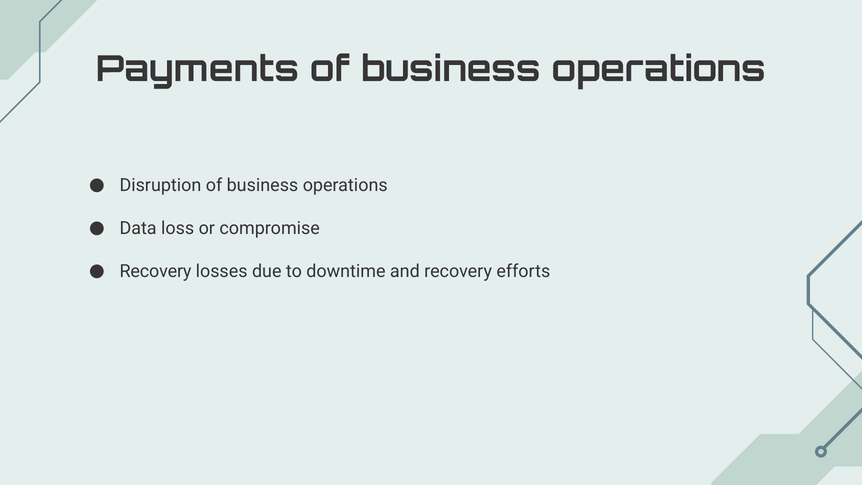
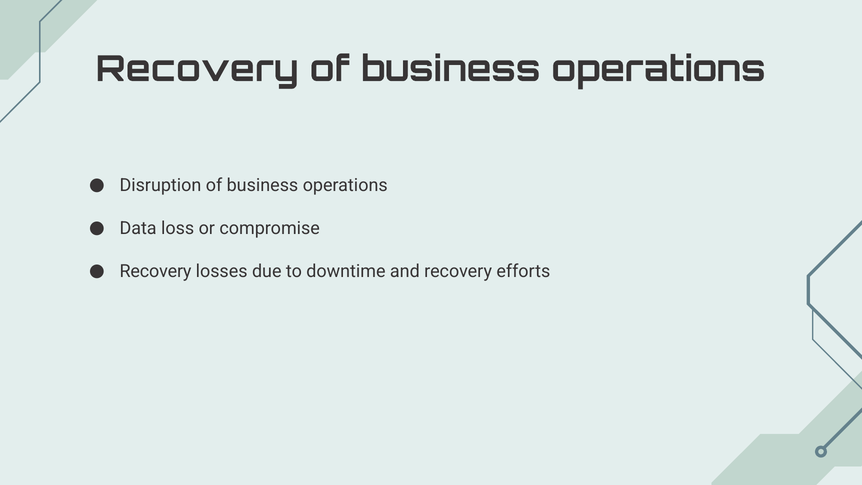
Payments at (197, 69): Payments -> Recovery
